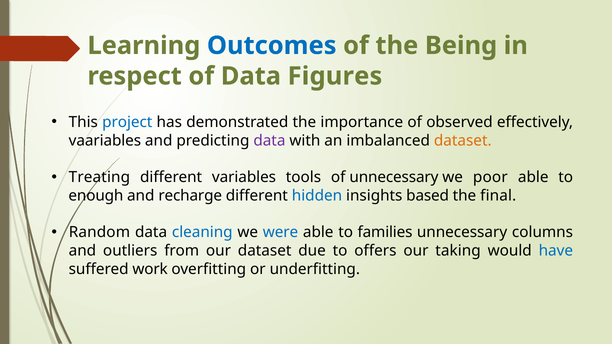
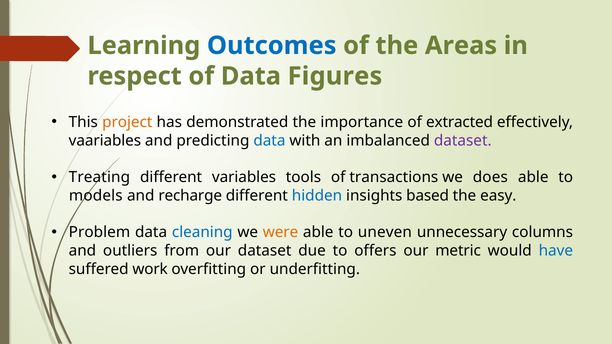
Being: Being -> Areas
project colour: blue -> orange
observed: observed -> extracted
data at (269, 141) colour: purple -> blue
dataset at (463, 141) colour: orange -> purple
of unnecessary: unnecessary -> transactions
poor: poor -> does
enough: enough -> models
final: final -> easy
Random: Random -> Problem
were colour: blue -> orange
families: families -> uneven
taking: taking -> metric
